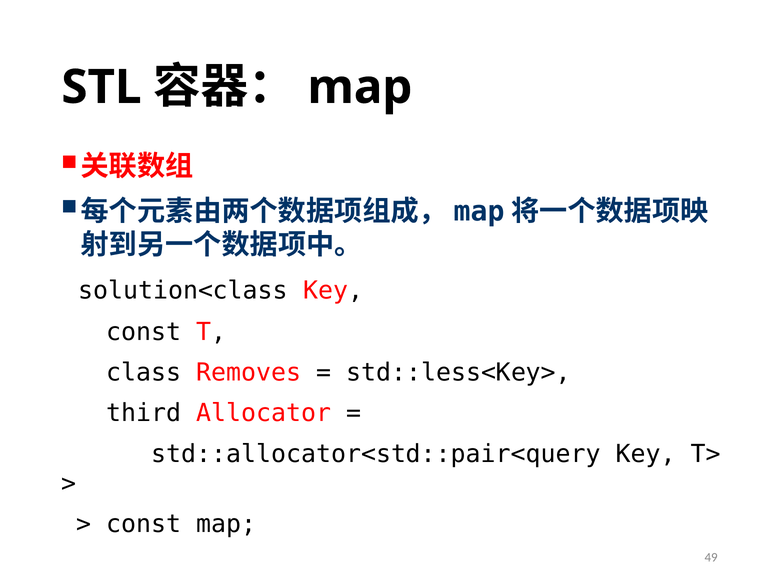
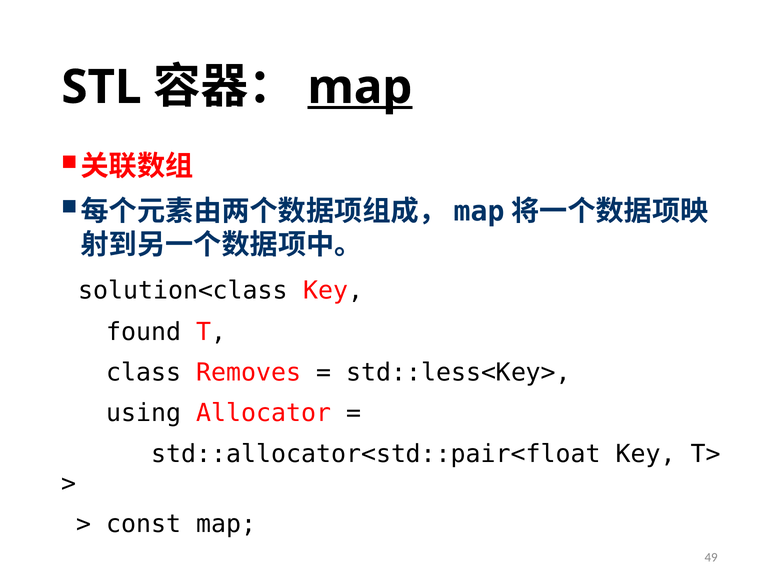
map at (360, 87) underline: none -> present
const at (144, 332): const -> found
third: third -> using
std::allocator<std::pair<query: std::allocator<std::pair<query -> std::allocator<std::pair<float
